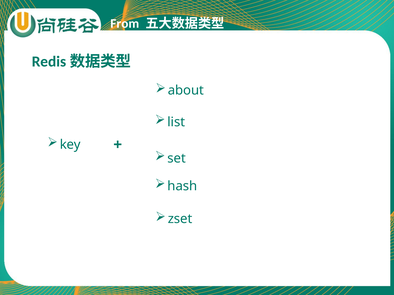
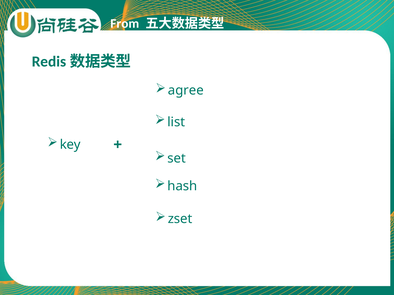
about: about -> agree
